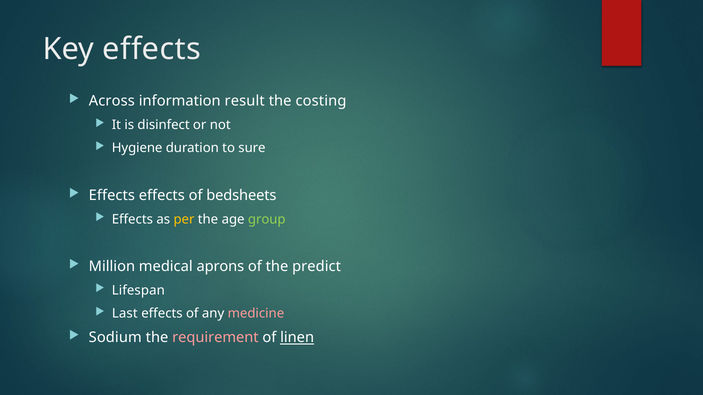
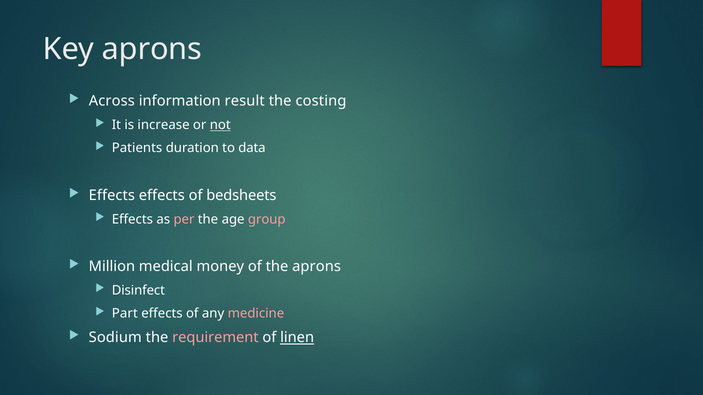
Key effects: effects -> aprons
disinfect: disinfect -> increase
not underline: none -> present
Hygiene: Hygiene -> Patients
sure: sure -> data
per colour: yellow -> pink
group colour: light green -> pink
aprons: aprons -> money
the predict: predict -> aprons
Lifespan: Lifespan -> Disinfect
Last: Last -> Part
